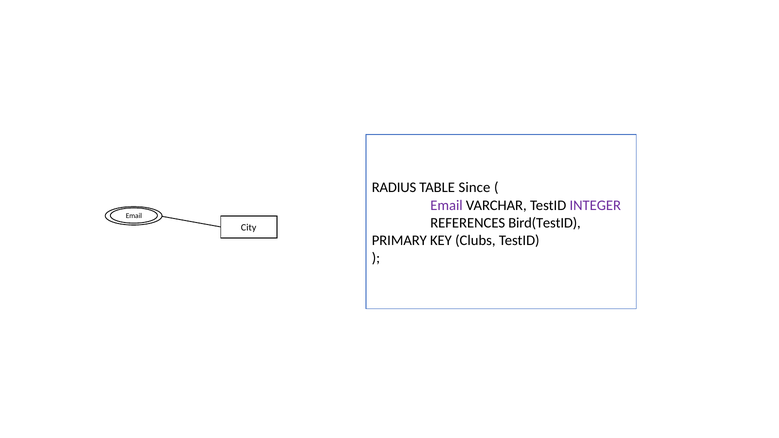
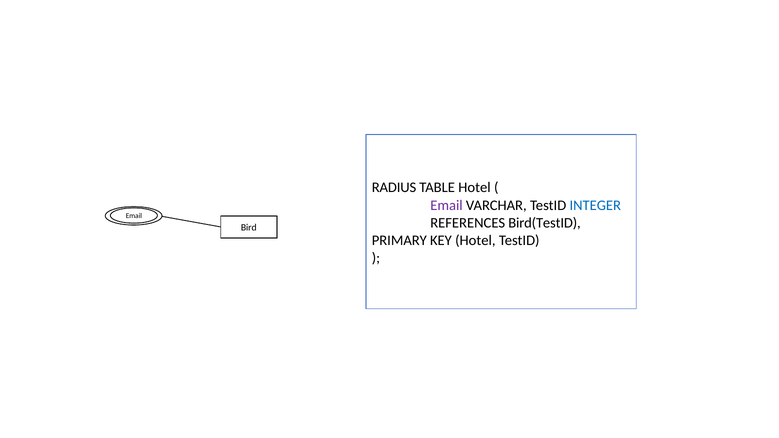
TABLE Since: Since -> Hotel
INTEGER colour: purple -> blue
City: City -> Bird
KEY Clubs: Clubs -> Hotel
